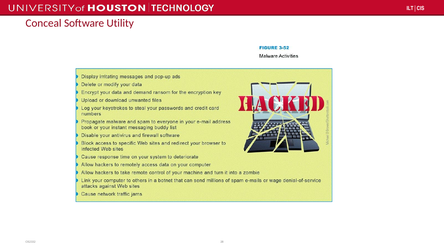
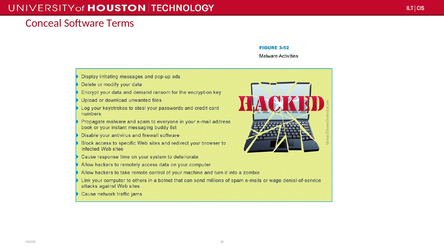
Utility: Utility -> Terms
